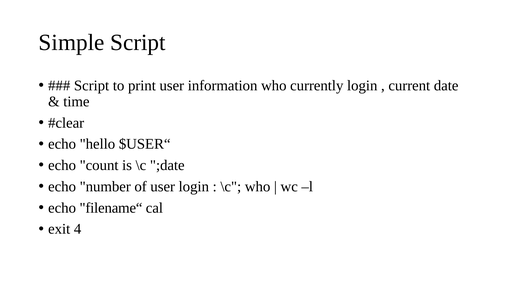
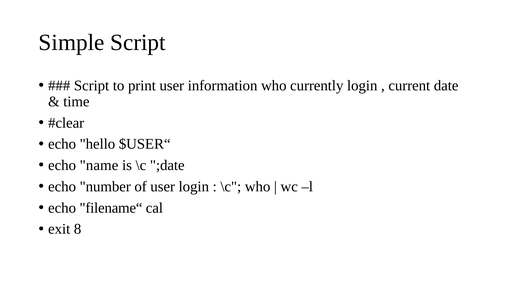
count: count -> name
4: 4 -> 8
